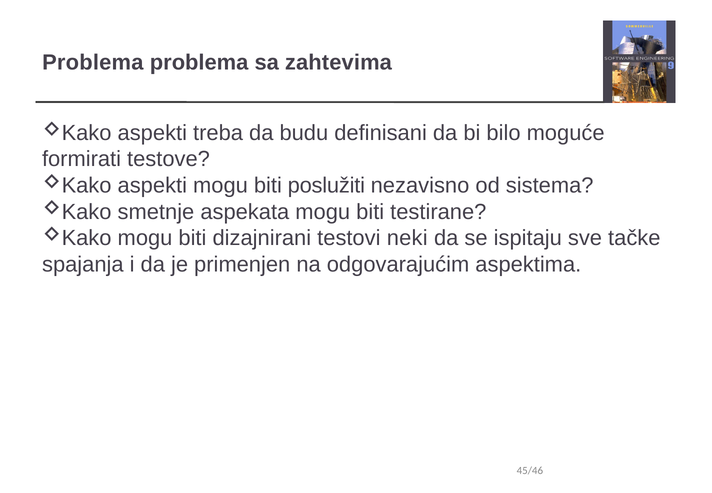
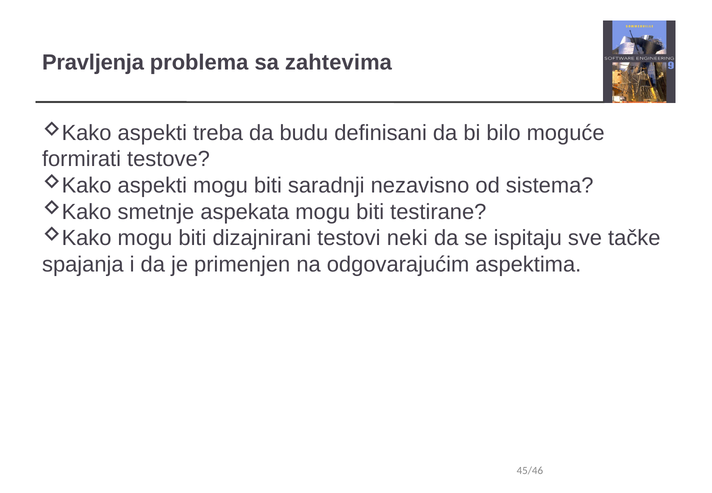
Problema at (93, 62): Problema -> Pravljenja
poslužiti: poslužiti -> saradnji
